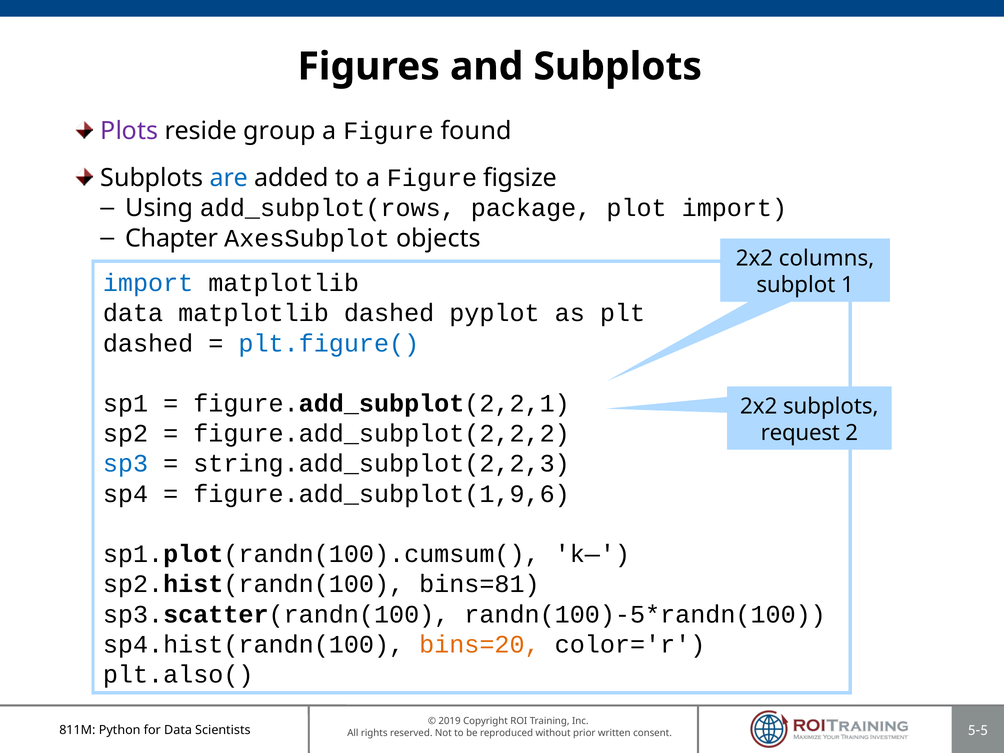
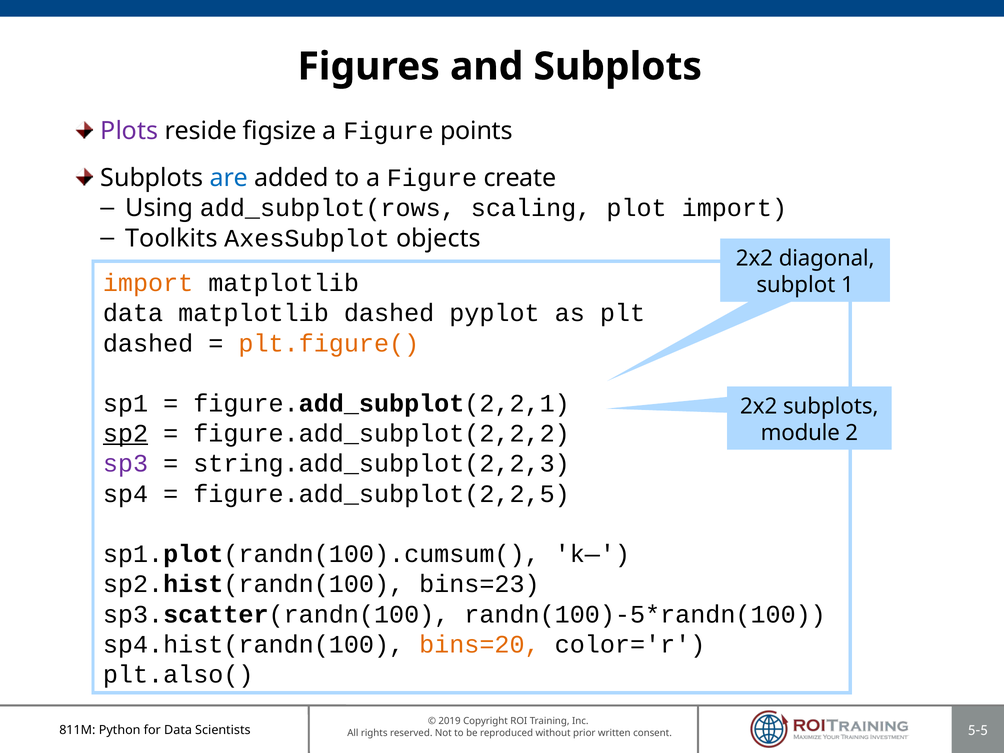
group: group -> figsize
found: found -> points
figsize: figsize -> create
package: package -> scaling
Chapter: Chapter -> Toolkits
columns: columns -> diagonal
import at (148, 283) colour: blue -> orange
plt.figure( colour: blue -> orange
sp2 underline: none -> present
request: request -> module
sp3 colour: blue -> purple
figure.add_subplot(1,9,6: figure.add_subplot(1,9,6 -> figure.add_subplot(2,2,5
bins=81: bins=81 -> bins=23
